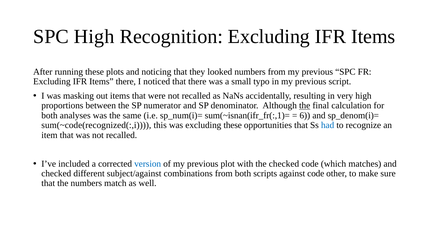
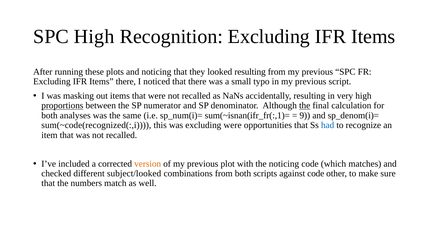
looked numbers: numbers -> resulting
proportions underline: none -> present
6: 6 -> 9
excluding these: these -> were
version colour: blue -> orange
the checked: checked -> noticing
subject/against: subject/against -> subject/looked
